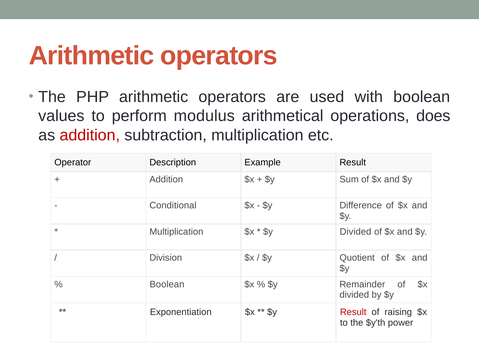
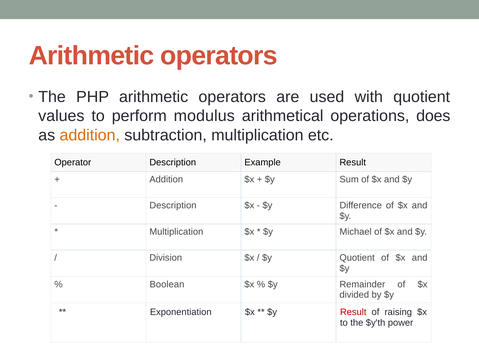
with boolean: boolean -> quotient
addition at (90, 135) colour: red -> orange
Conditional at (173, 206): Conditional -> Description
$y Divided: Divided -> Michael
